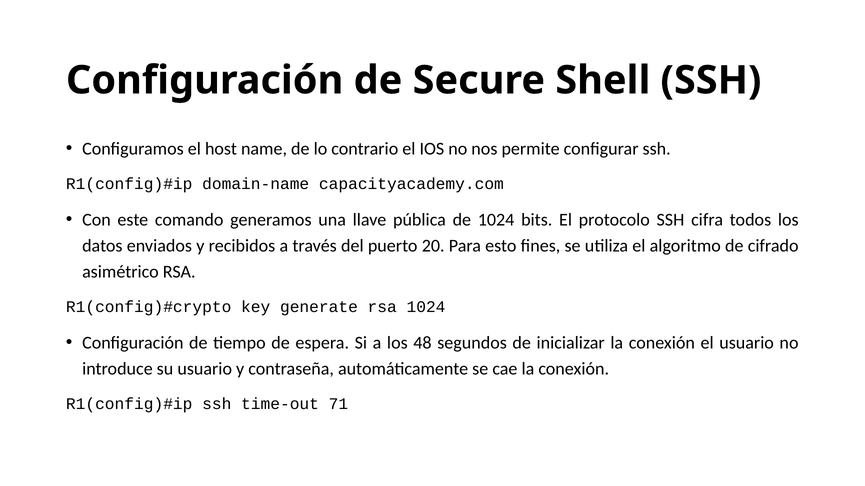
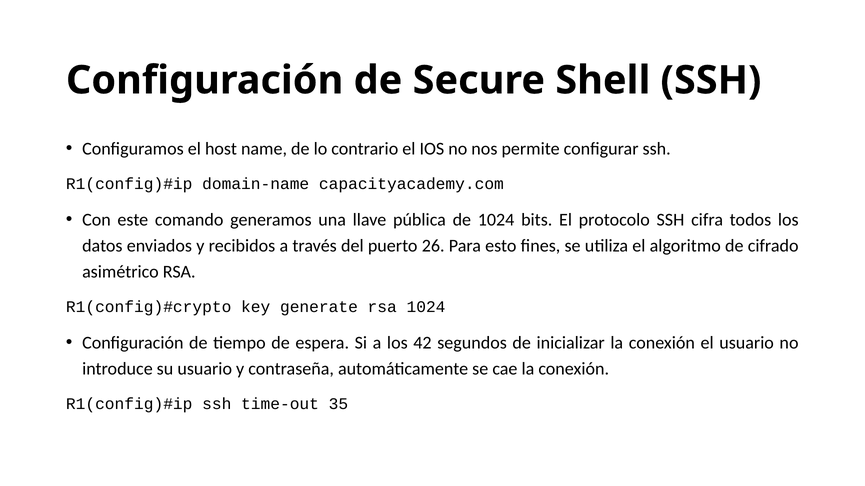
20: 20 -> 26
48: 48 -> 42
71: 71 -> 35
